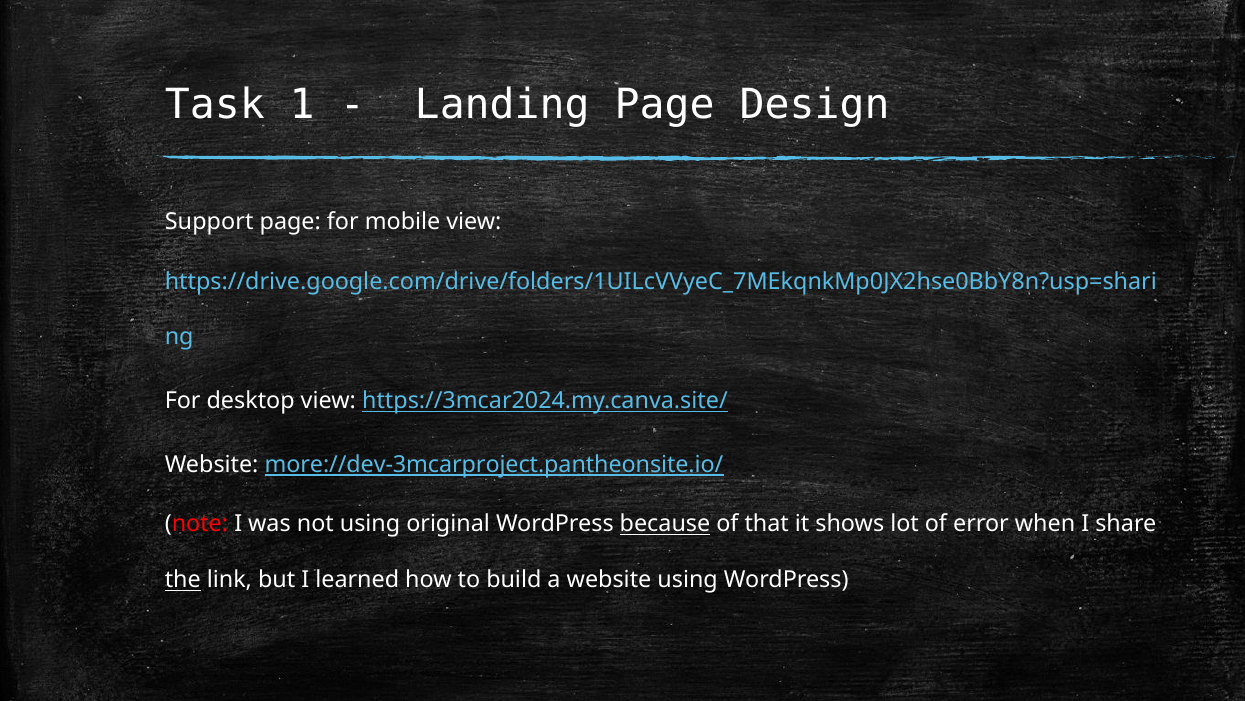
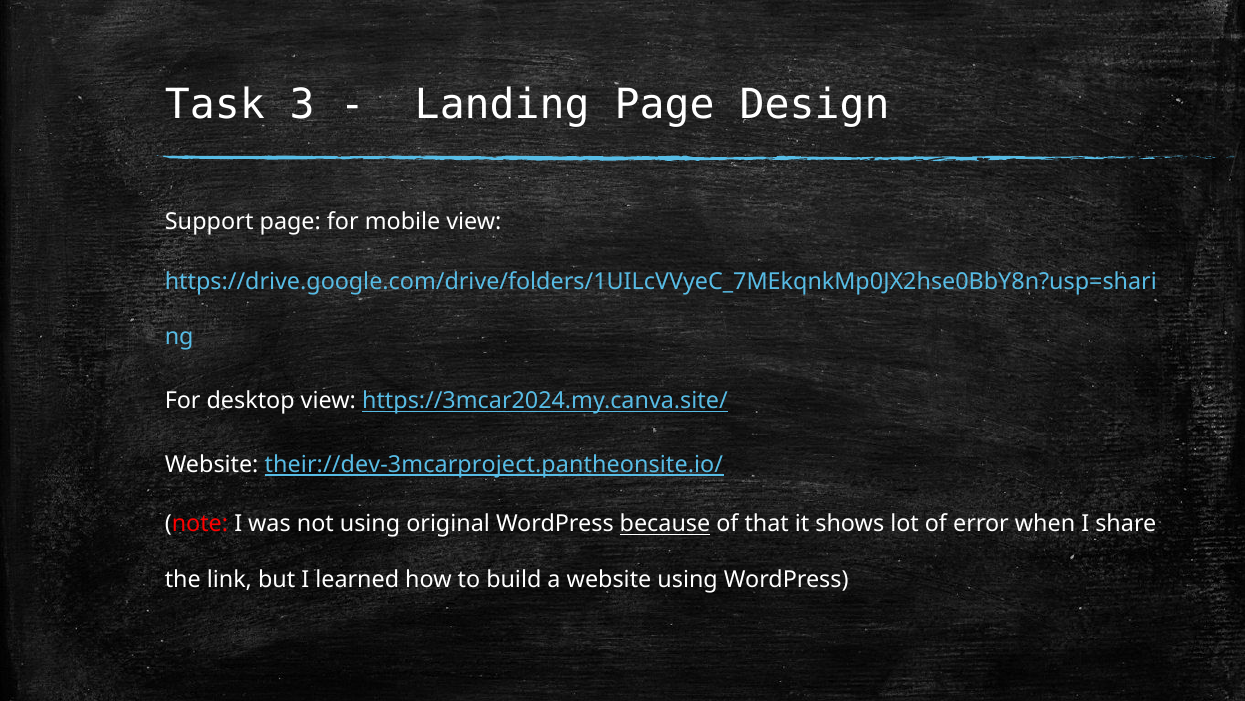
1: 1 -> 3
more://dev-3mcarproject.pantheonsite.io/: more://dev-3mcarproject.pantheonsite.io/ -> their://dev-3mcarproject.pantheonsite.io/
the underline: present -> none
